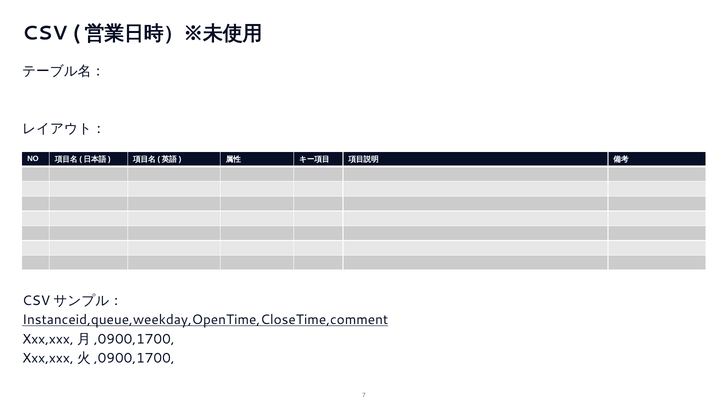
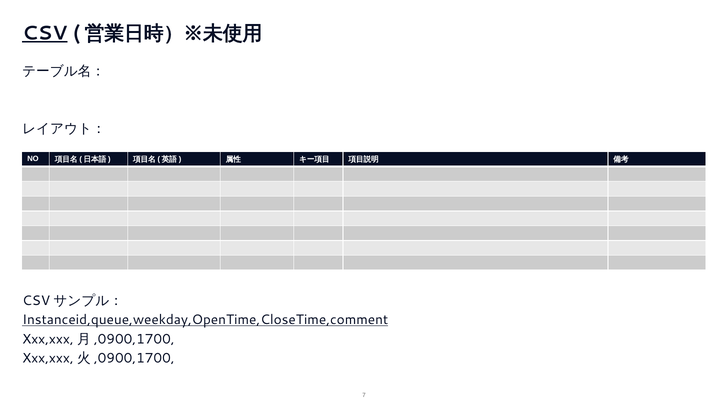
CSV underline: none -> present
